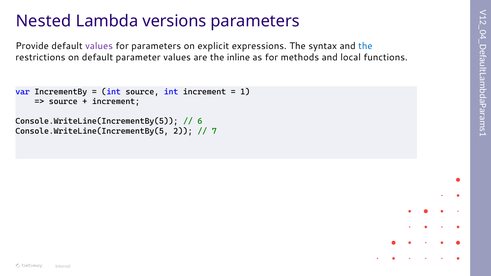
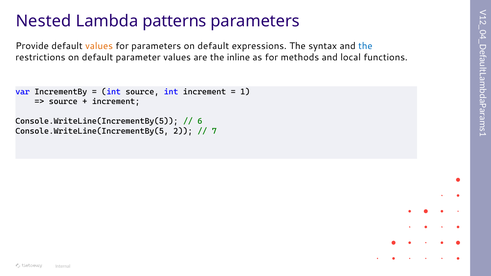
versions: versions -> patterns
values at (99, 46) colour: purple -> orange
parameters on explicit: explicit -> default
